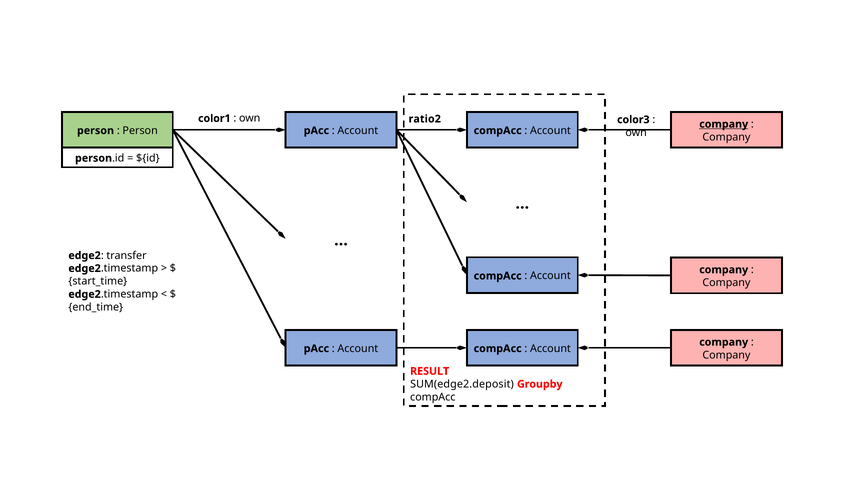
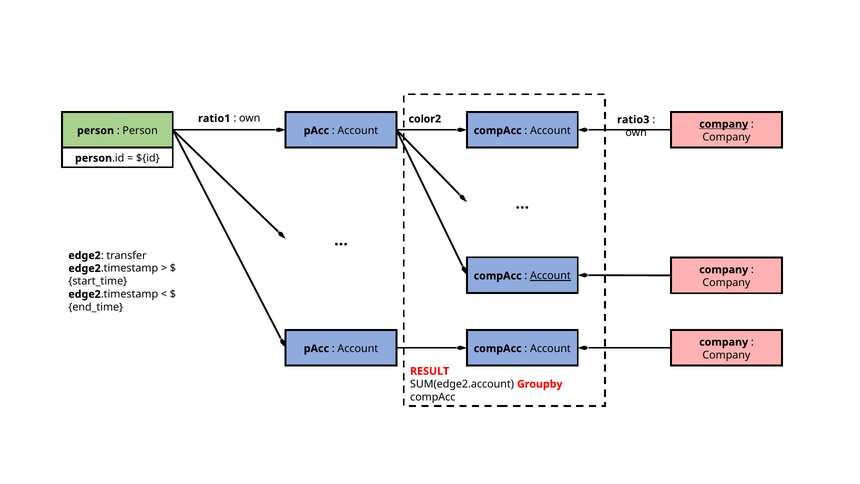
color1: color1 -> ratio1
color3: color3 -> ratio3
ratio2: ratio2 -> color2
Account at (550, 276) underline: none -> present
SUM(edge2.deposit: SUM(edge2.deposit -> SUM(edge2.account
